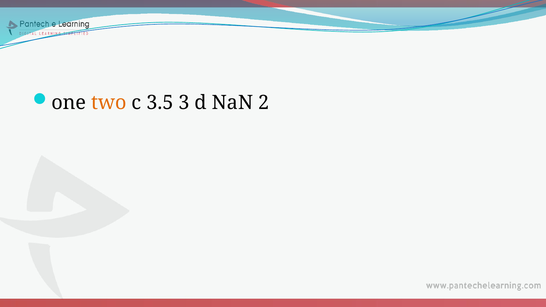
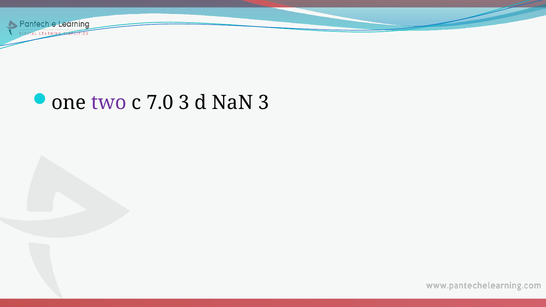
two colour: orange -> purple
3.5: 3.5 -> 7.0
NaN 2: 2 -> 3
